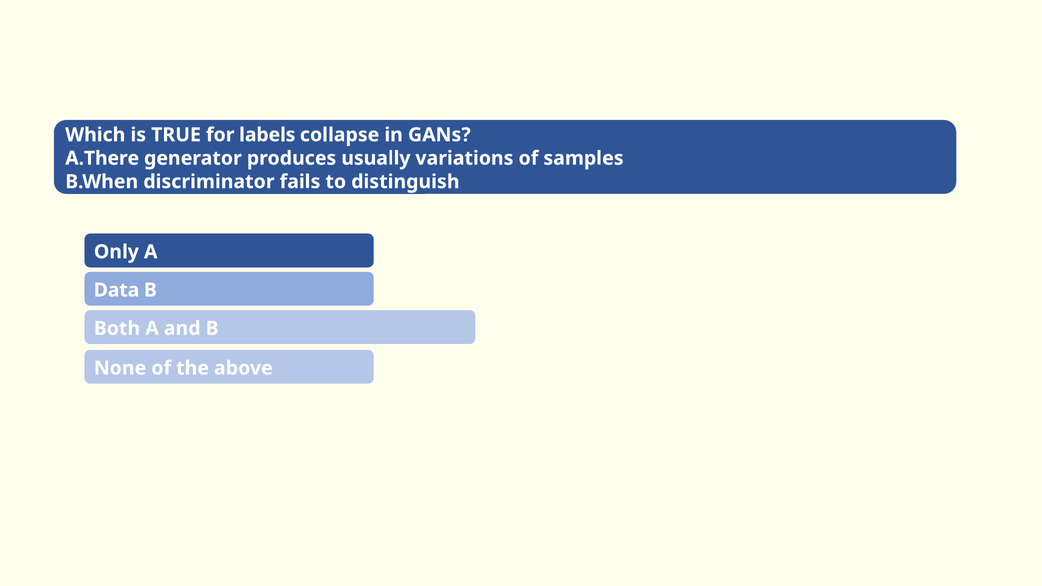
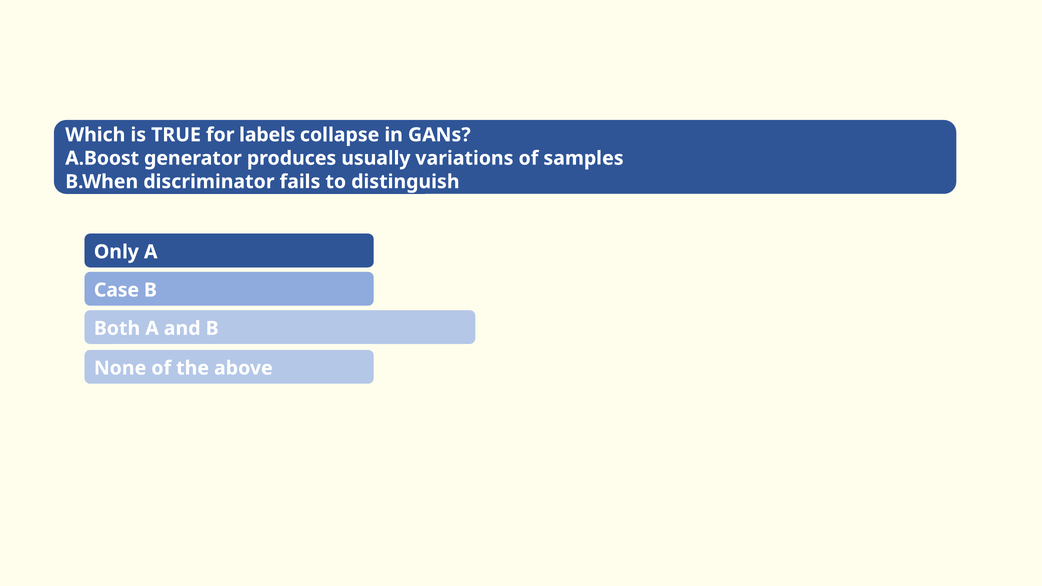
A.There: A.There -> A.Boost
Data: Data -> Case
